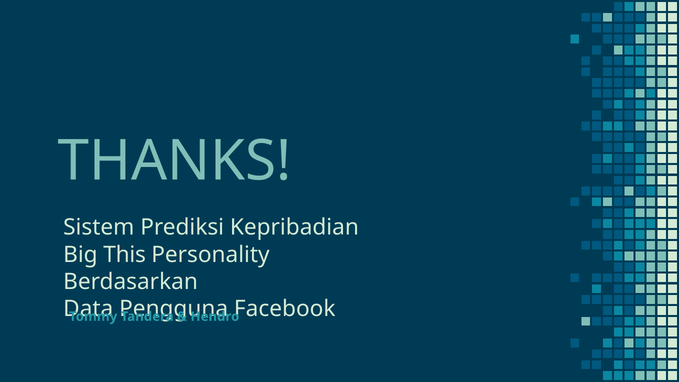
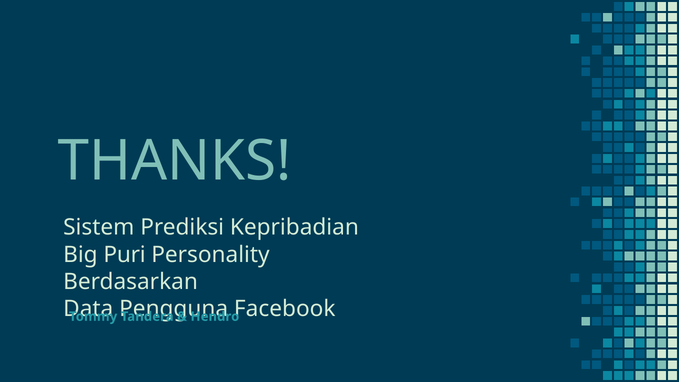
This: This -> Puri
